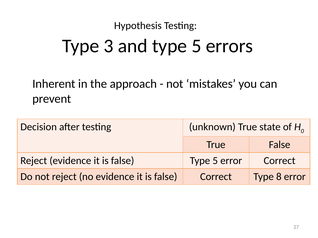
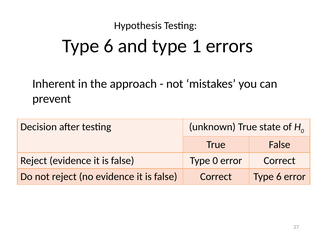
3 at (109, 46): 3 -> 6
and type 5: 5 -> 1
false Type 5: 5 -> 0
Correct Type 8: 8 -> 6
